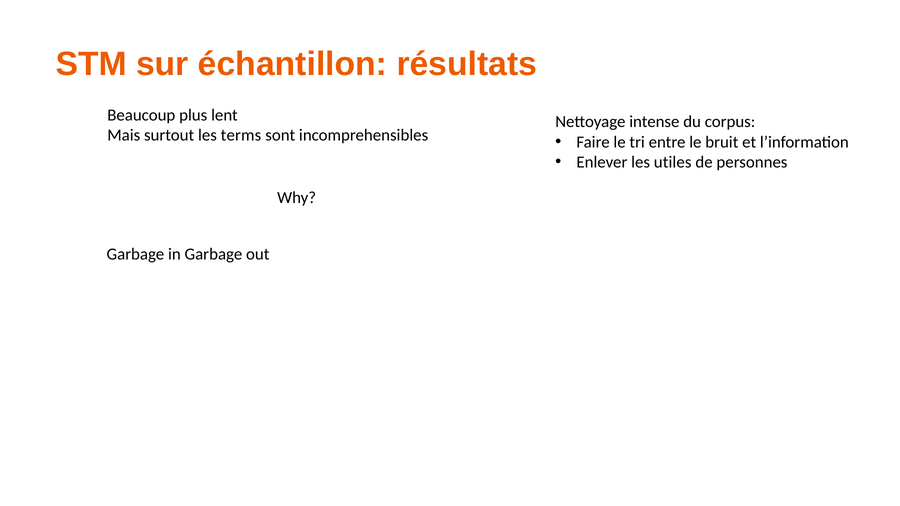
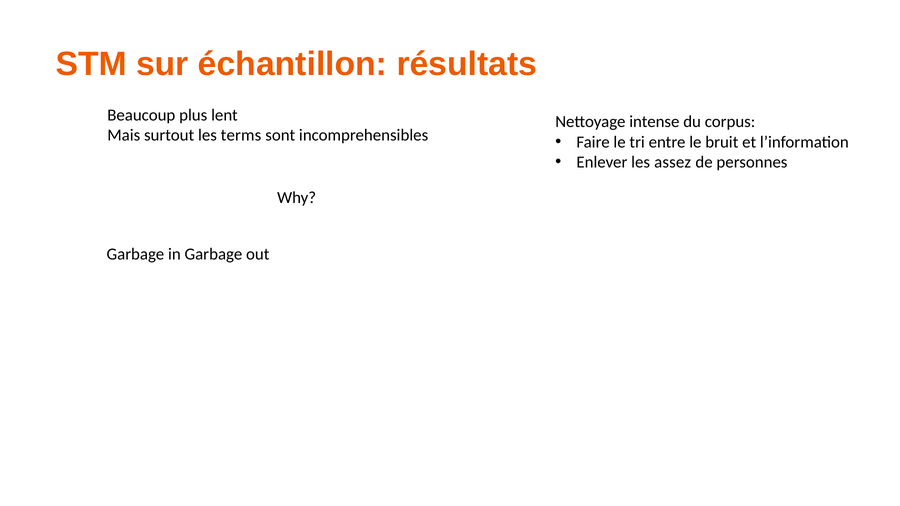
utiles: utiles -> assez
